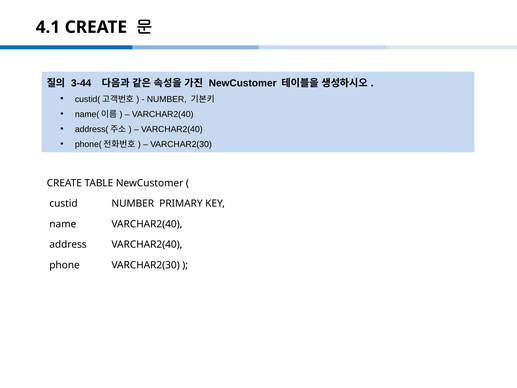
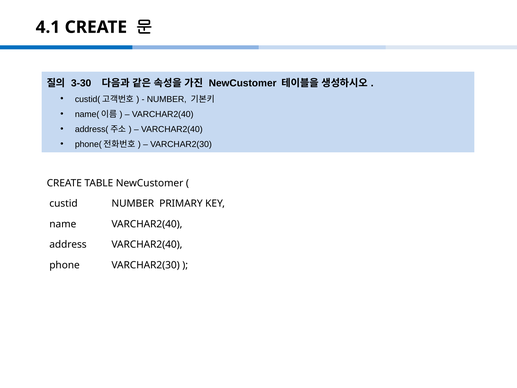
3-44: 3-44 -> 3-30
